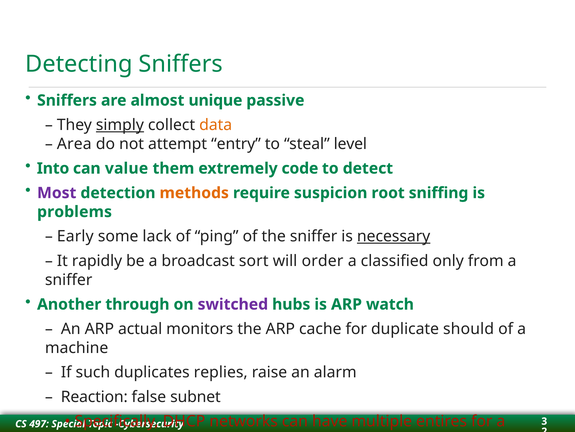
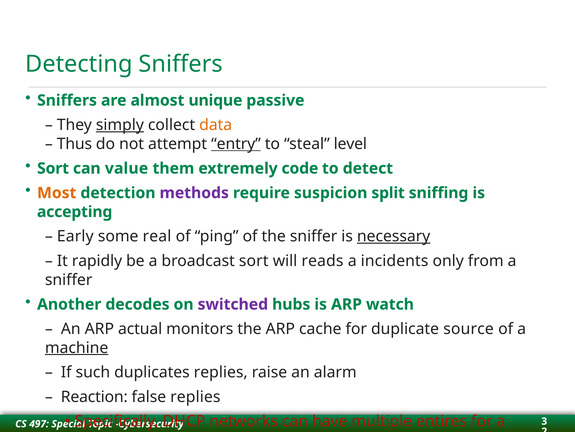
Area: Area -> Thus
entry underline: none -> present
Into at (53, 168): Into -> Sort
Most colour: purple -> orange
methods colour: orange -> purple
root: root -> split
problems: problems -> accepting
lack: lack -> real
order: order -> reads
classified: classified -> incidents
through: through -> decodes
should: should -> source
machine at (77, 347) underline: none -> present
false subnet: subnet -> replies
